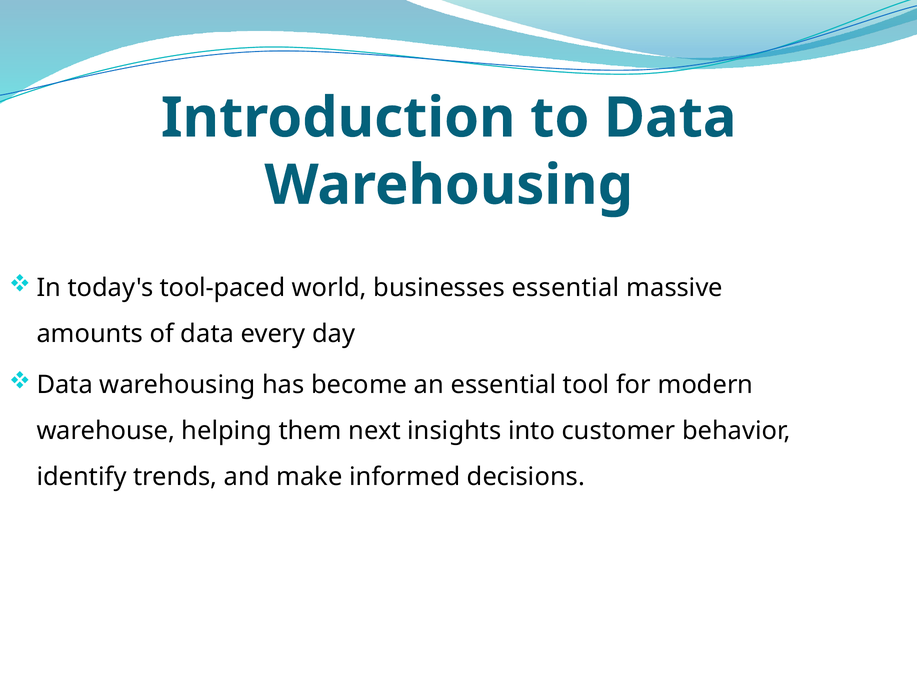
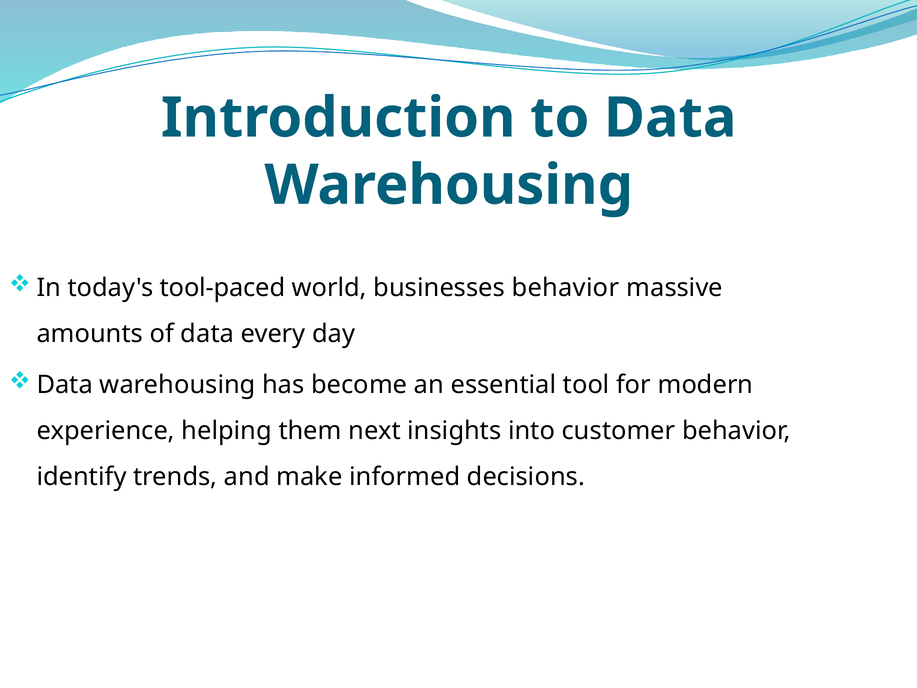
businesses essential: essential -> behavior
warehouse: warehouse -> experience
